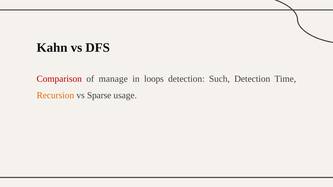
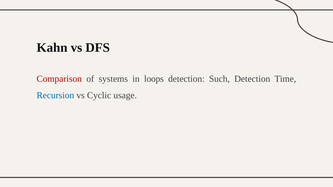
manage: manage -> systems
Recursion colour: orange -> blue
Sparse: Sparse -> Cyclic
